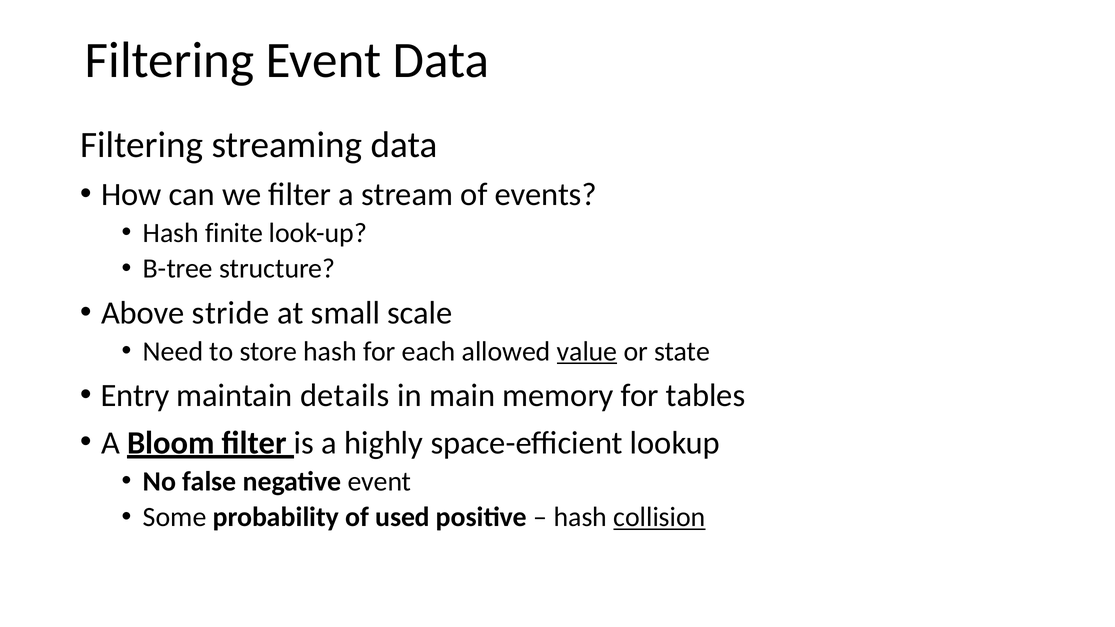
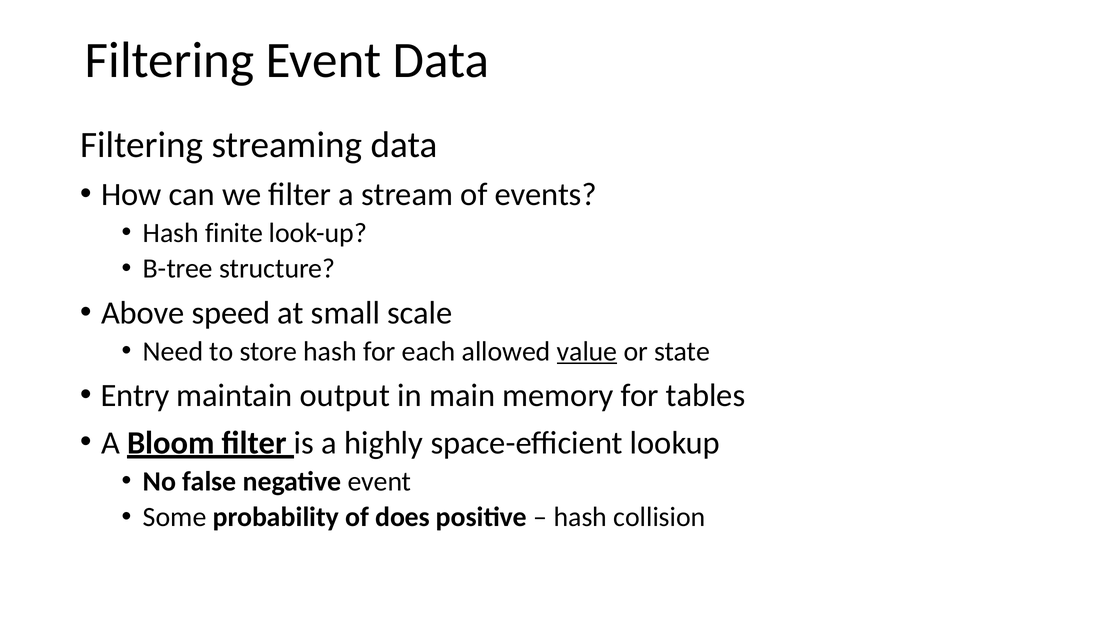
stride: stride -> speed
details: details -> output
used: used -> does
collision underline: present -> none
